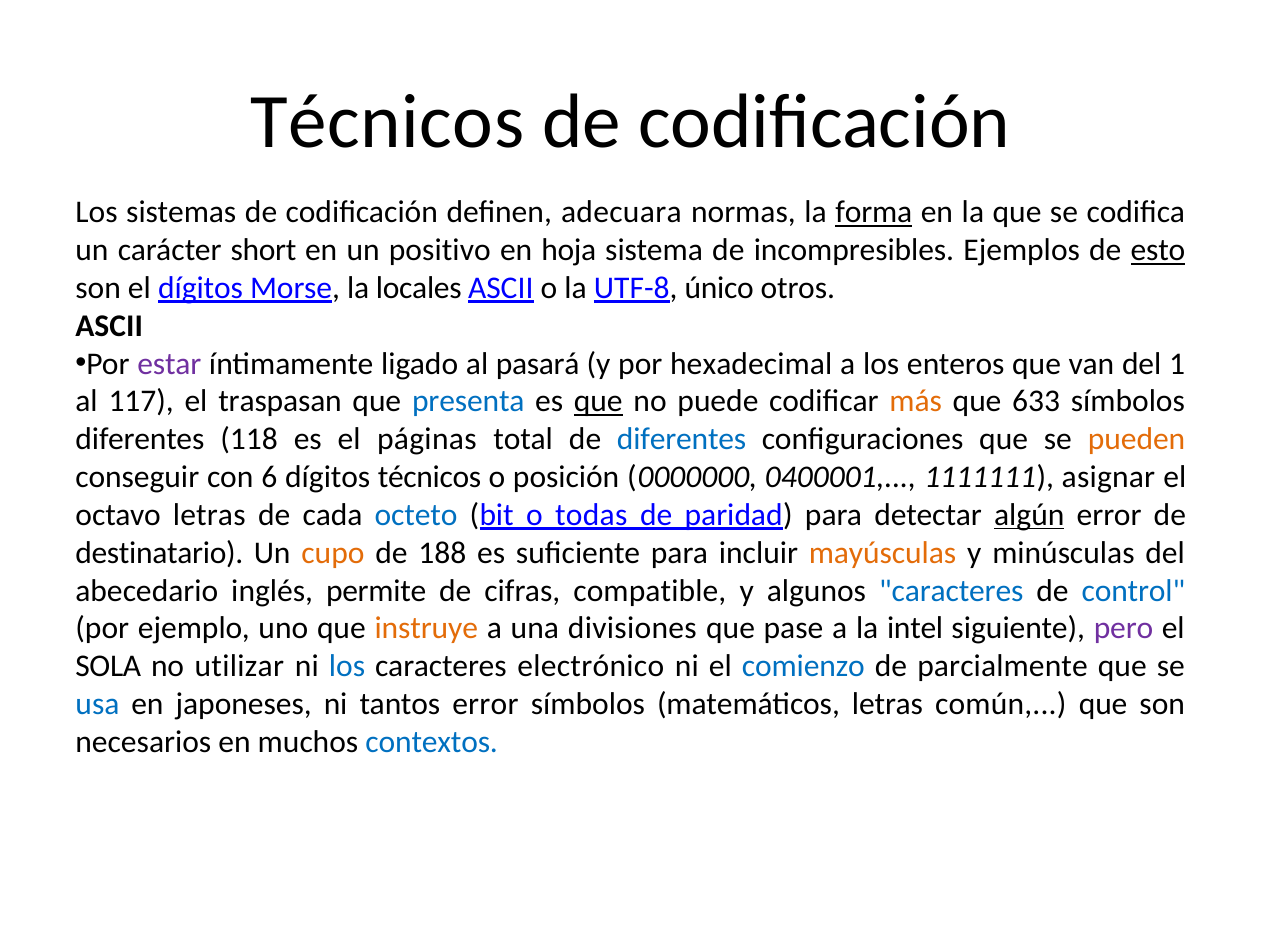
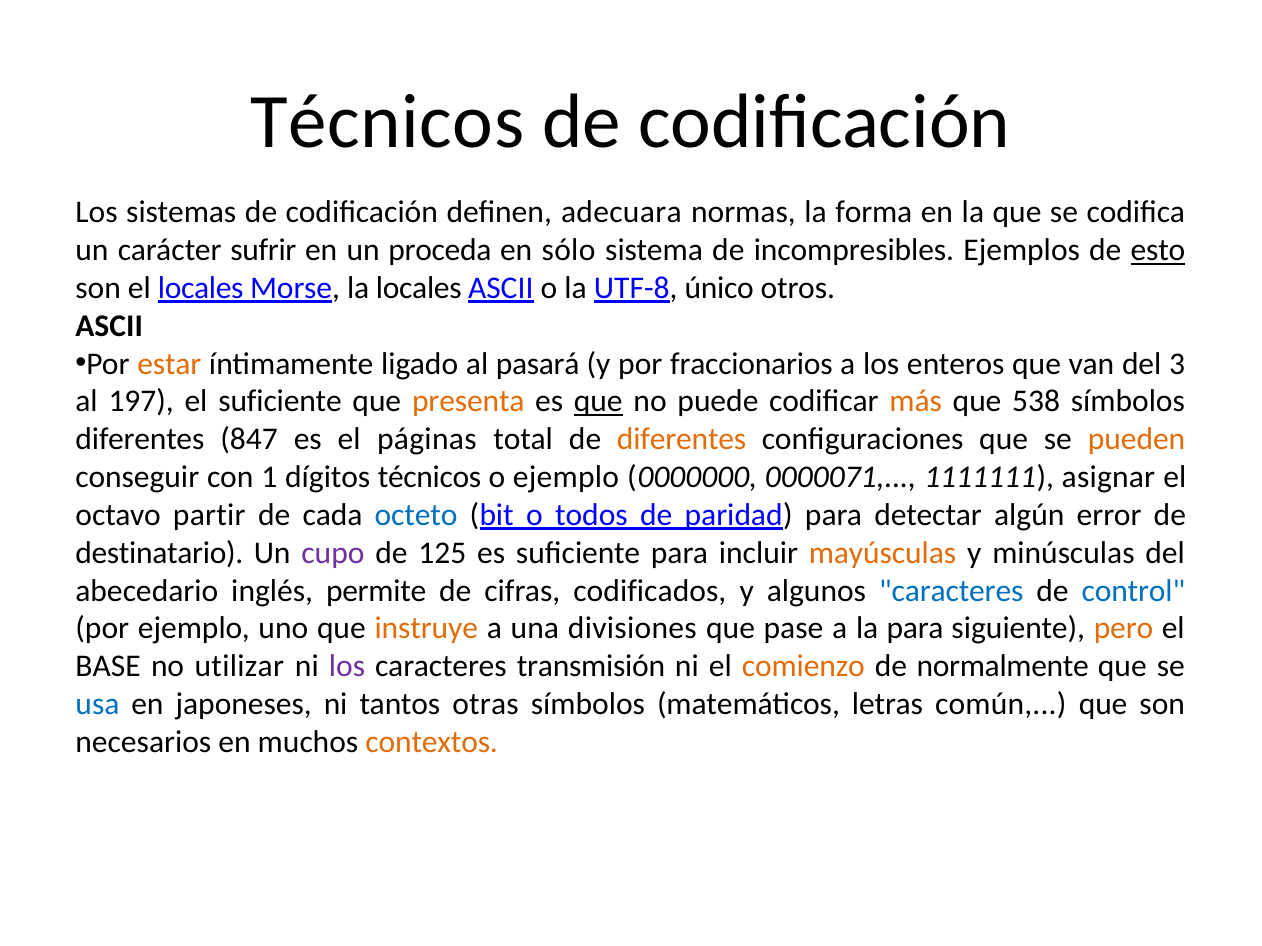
forma underline: present -> none
short: short -> sufrir
positivo: positivo -> proceda
hoja: hoja -> sólo
el dígitos: dígitos -> locales
estar colour: purple -> orange
hexadecimal: hexadecimal -> fraccionarios
1: 1 -> 3
117: 117 -> 197
el traspasan: traspasan -> suficiente
presenta colour: blue -> orange
633: 633 -> 538
118: 118 -> 847
diferentes at (682, 440) colour: blue -> orange
6: 6 -> 1
o posición: posición -> ejemplo
0400001: 0400001 -> 0000071
octavo letras: letras -> partir
todas: todas -> todos
algún underline: present -> none
cupo colour: orange -> purple
188: 188 -> 125
compatible: compatible -> codificados
la intel: intel -> para
pero colour: purple -> orange
SOLA: SOLA -> BASE
los at (347, 667) colour: blue -> purple
electrónico: electrónico -> transmisión
comienzo colour: blue -> orange
parcialmente: parcialmente -> normalmente
tantos error: error -> otras
contextos colour: blue -> orange
